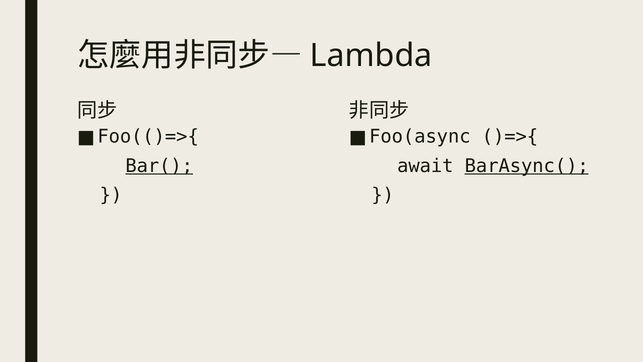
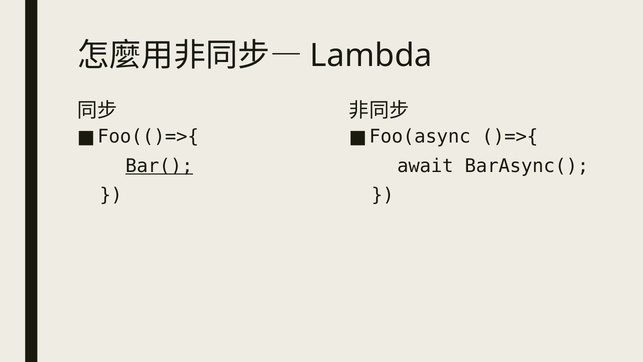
BarAsync( underline: present -> none
